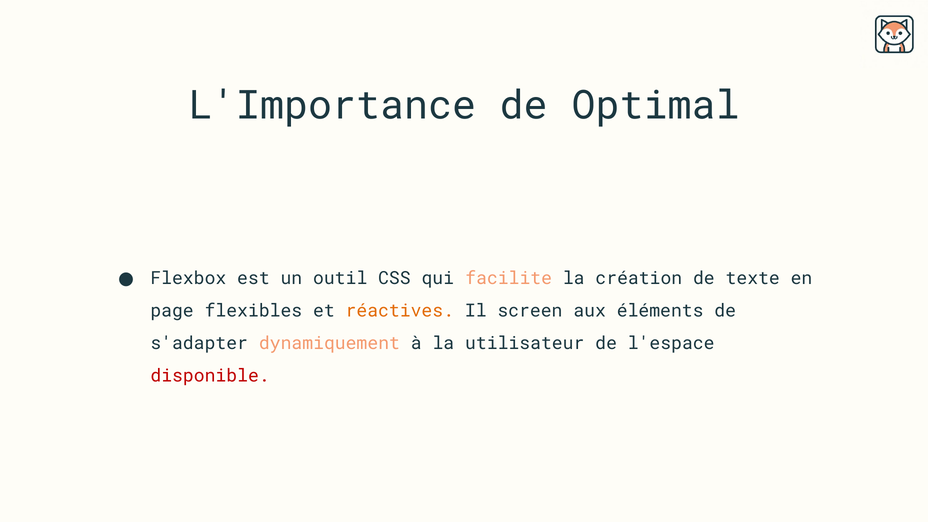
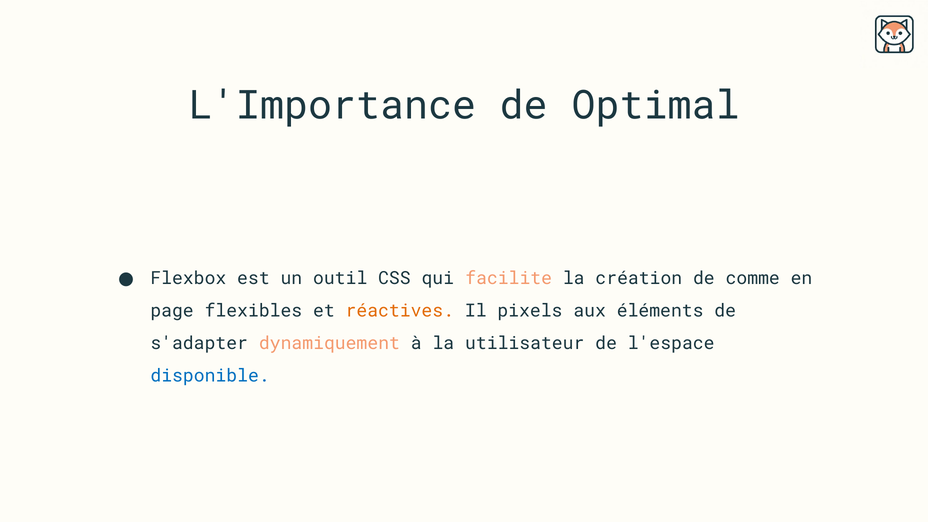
texte: texte -> comme
screen: screen -> pixels
disponible colour: red -> blue
